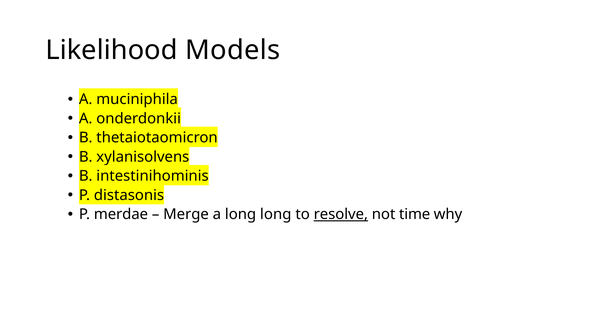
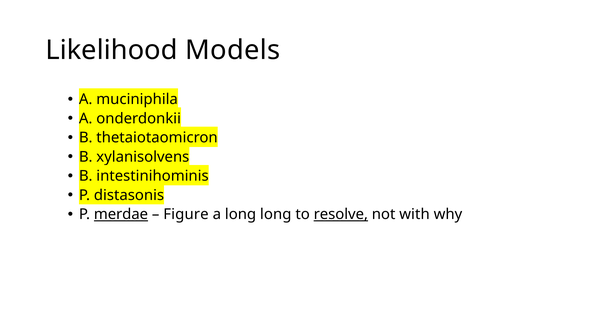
merdae underline: none -> present
Merge: Merge -> Figure
time: time -> with
